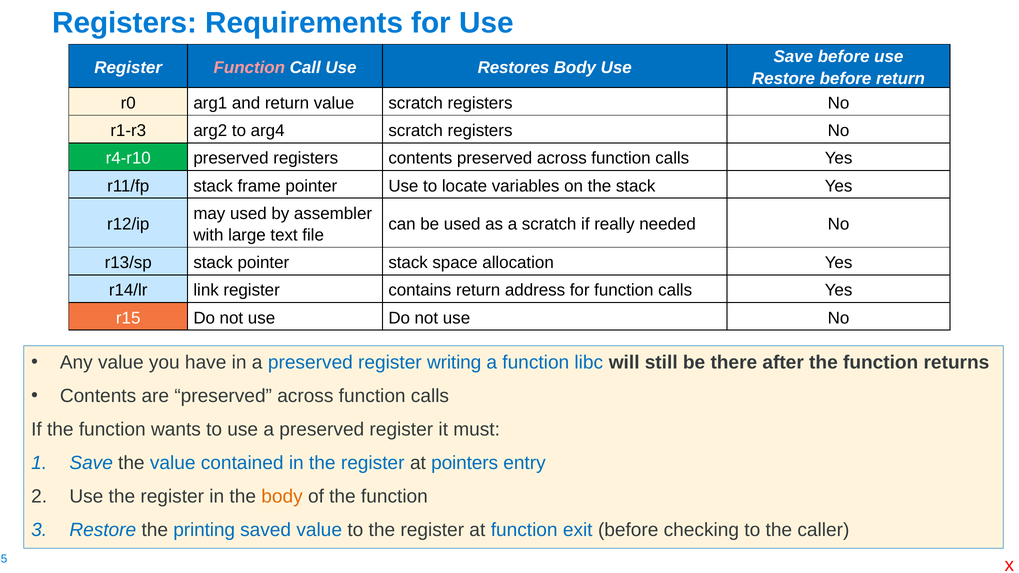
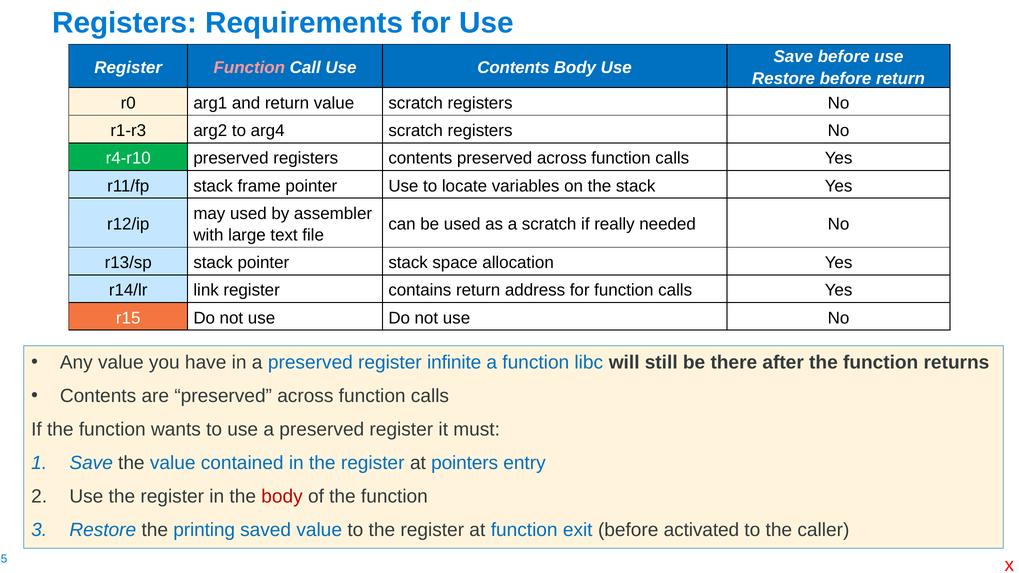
Use Restores: Restores -> Contents
writing: writing -> infinite
body at (282, 497) colour: orange -> red
checking: checking -> activated
